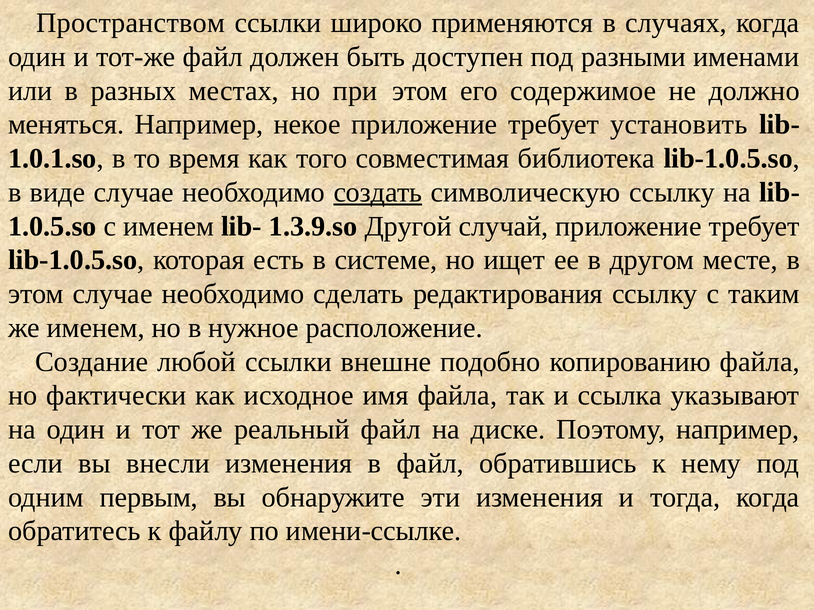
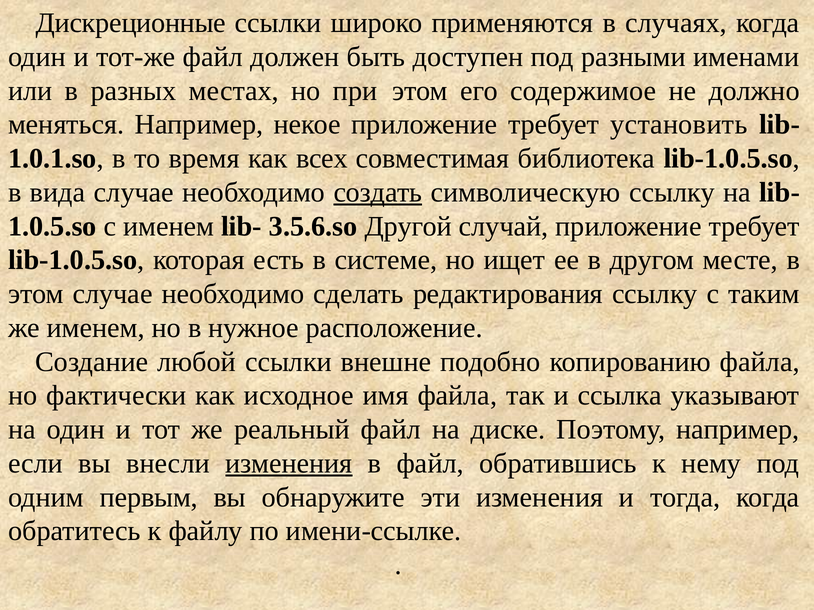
Пространством: Пространством -> Дискреционные
того: того -> всех
виде: виде -> вида
1.3.9.so: 1.3.9.so -> 3.5.6.so
изменения at (289, 464) underline: none -> present
